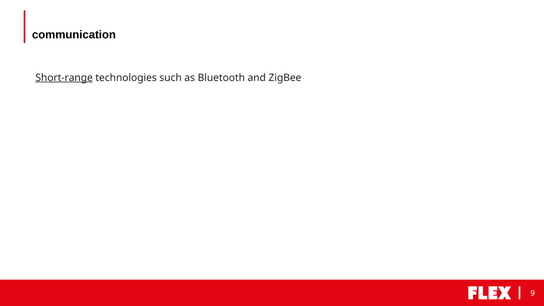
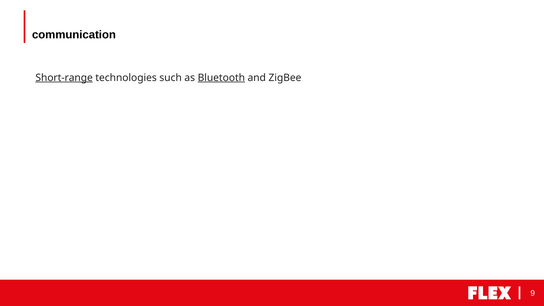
Bluetooth underline: none -> present
